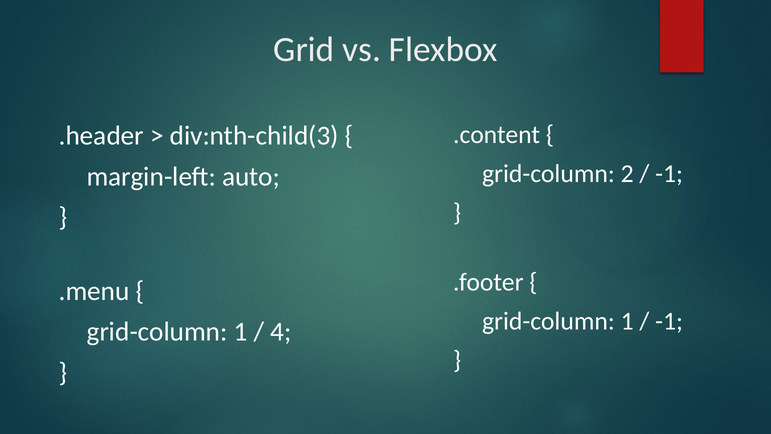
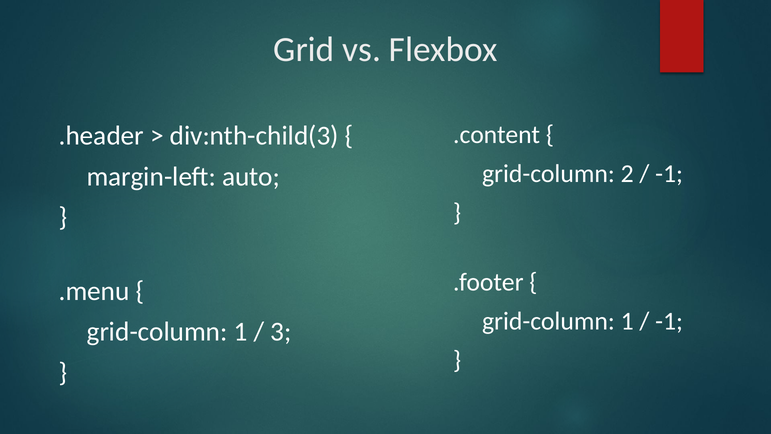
4: 4 -> 3
